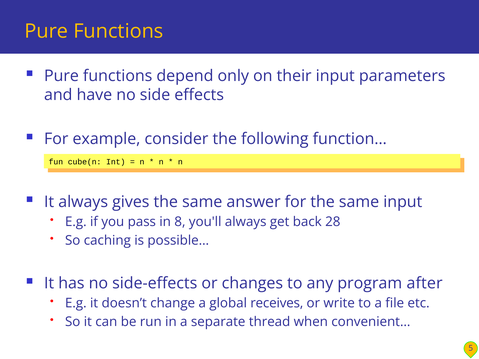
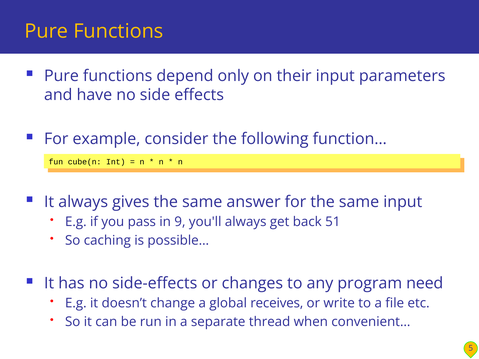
8: 8 -> 9
28: 28 -> 51
after: after -> need
